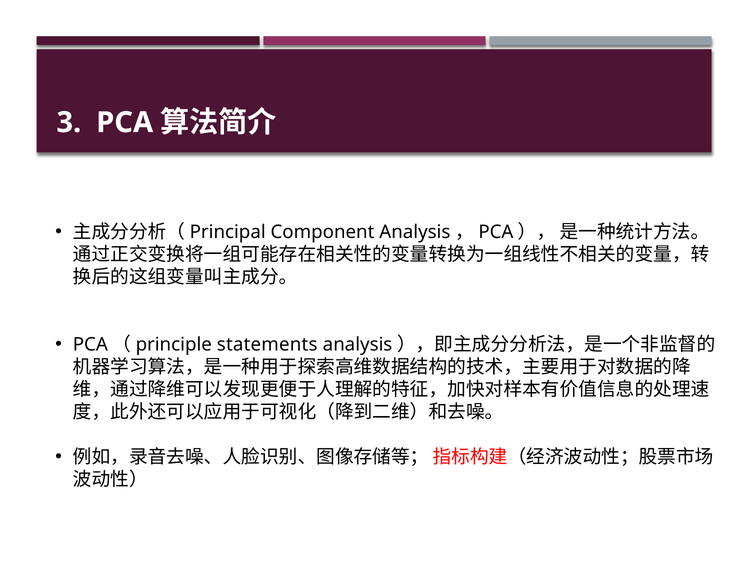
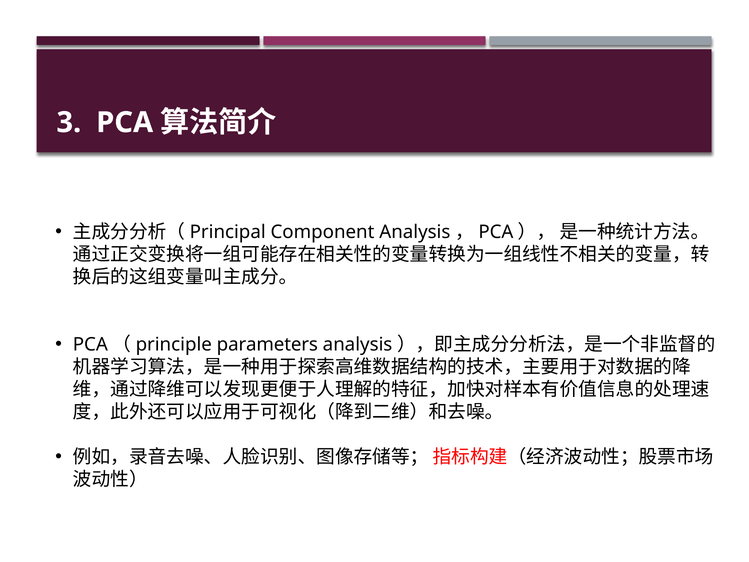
statements: statements -> parameters
